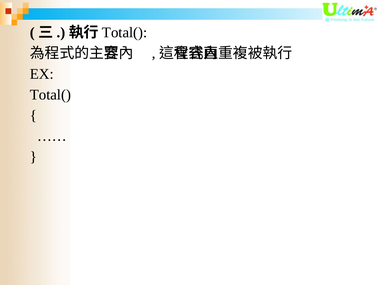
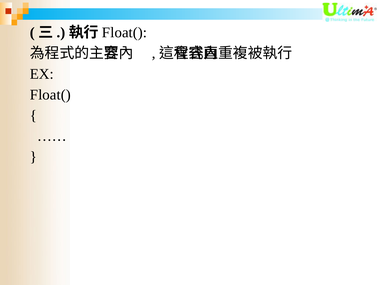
Total( at (125, 33): Total( -> Float(
Total( at (50, 95): Total( -> Float(
